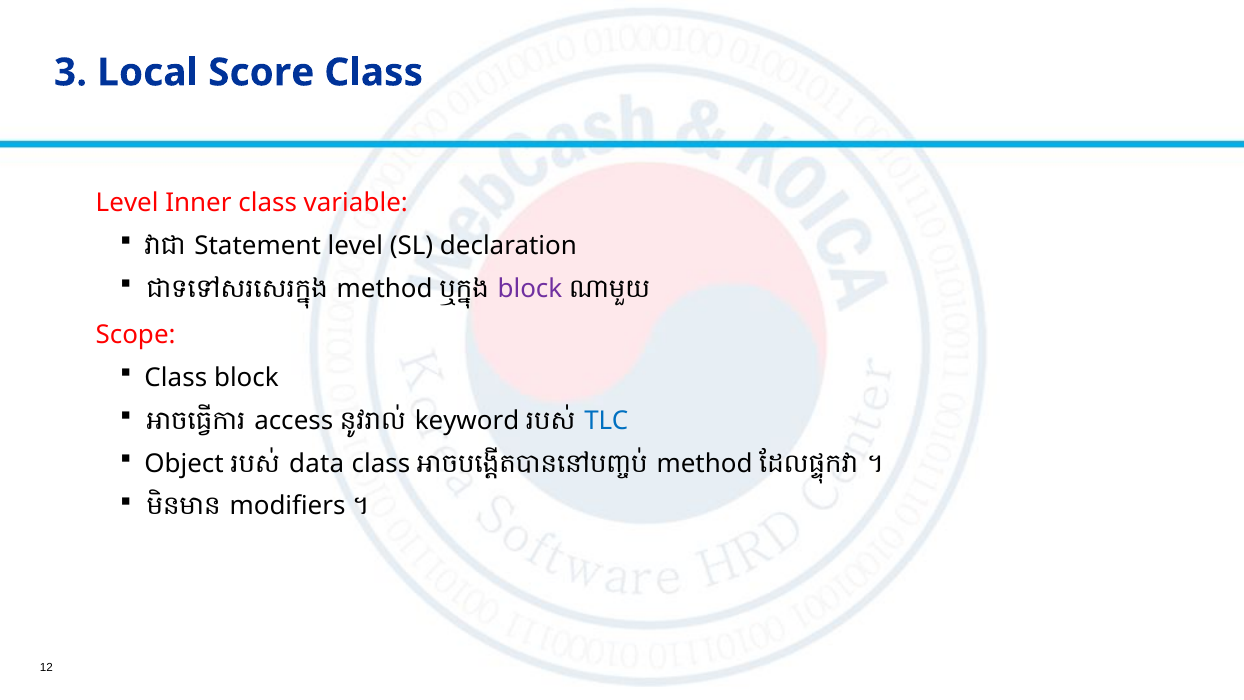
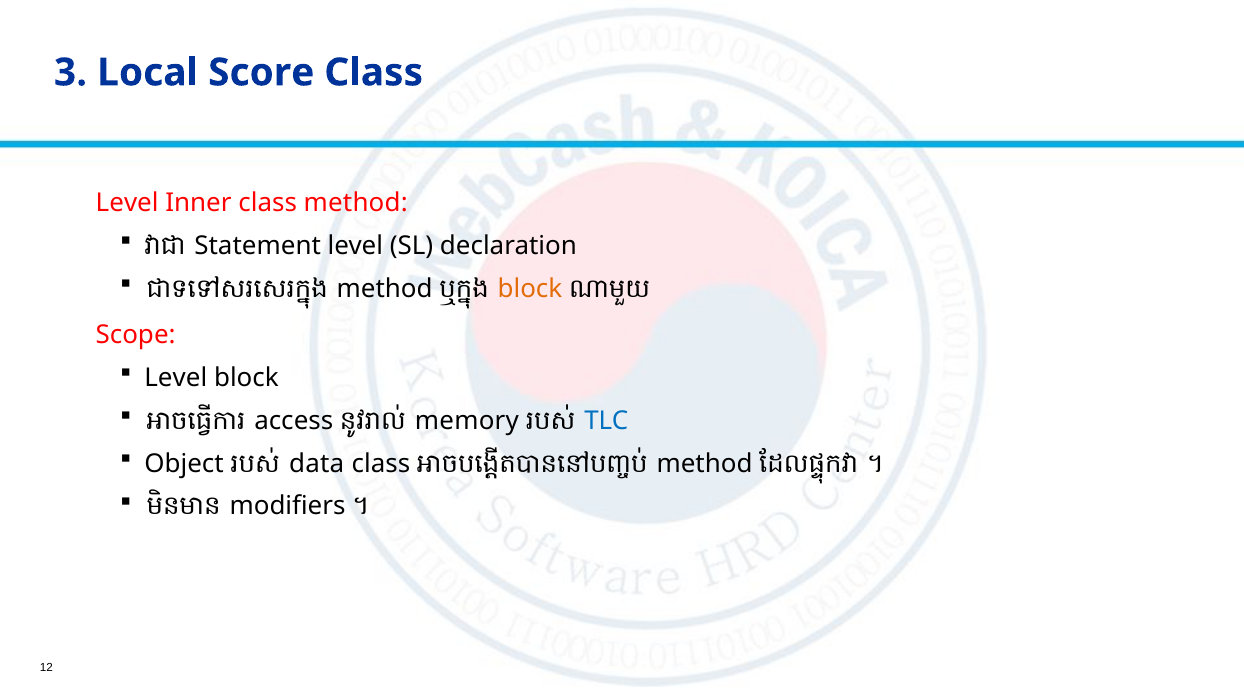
class variable: variable -> method
block at (530, 288) colour: purple -> orange
Class at (176, 378): Class -> Level
keyword: keyword -> memory
